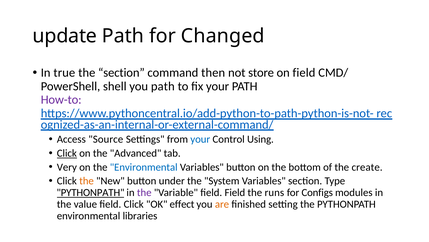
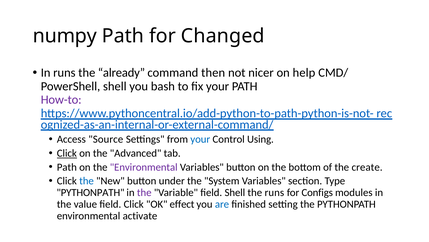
update: update -> numpy
In true: true -> runs
the section: section -> already
store: store -> nicer
on field: field -> help
you path: path -> bash
Very at (67, 167): Very -> Path
Environmental at (144, 167) colour: blue -> purple
the at (87, 180) colour: orange -> blue
PYTHONPATH at (91, 192) underline: present -> none
field Field: Field -> Shell
are colour: orange -> blue
libraries: libraries -> activate
